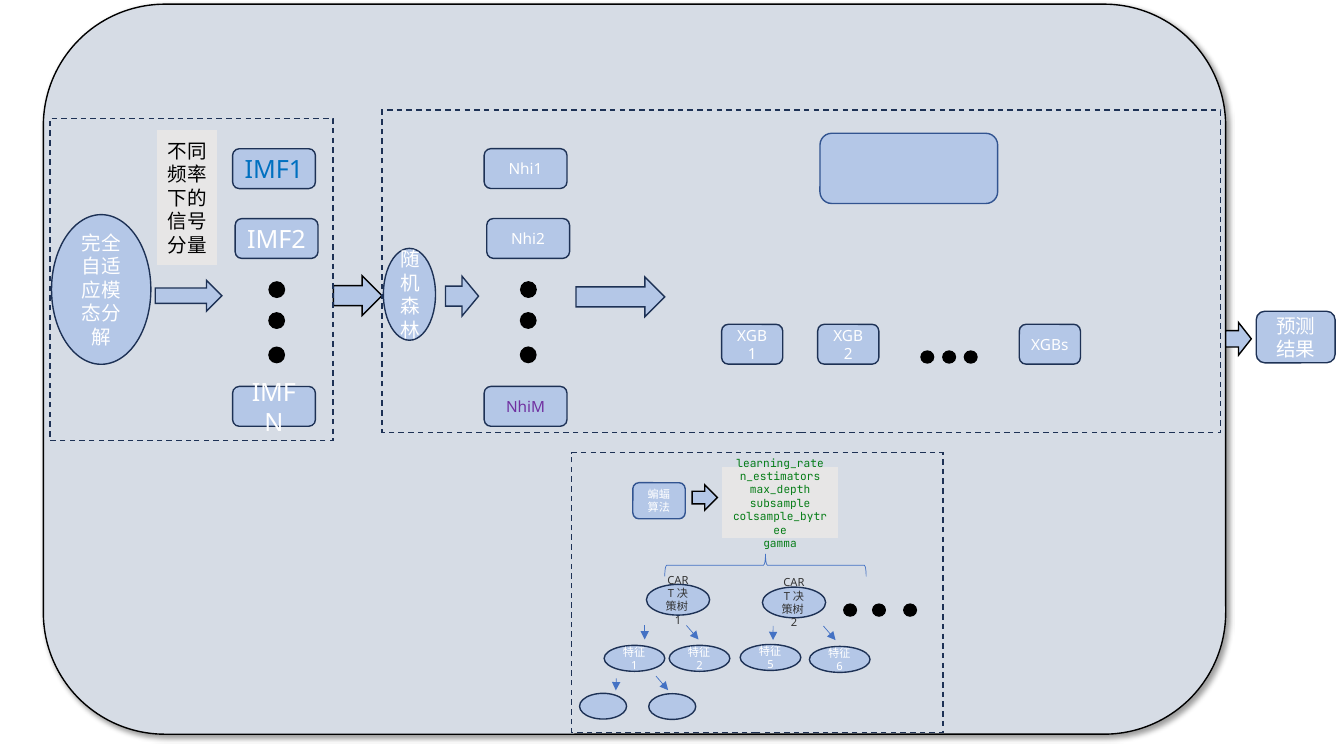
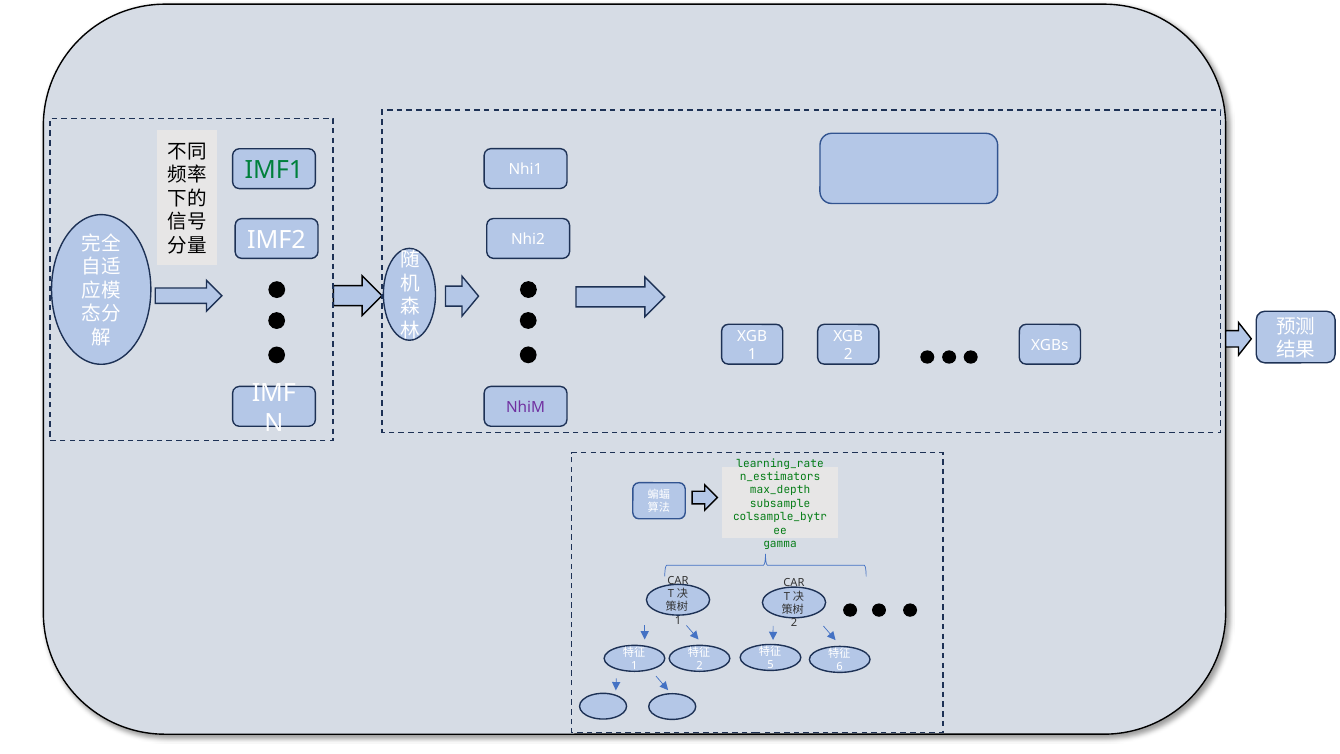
IMF1 colour: blue -> green
